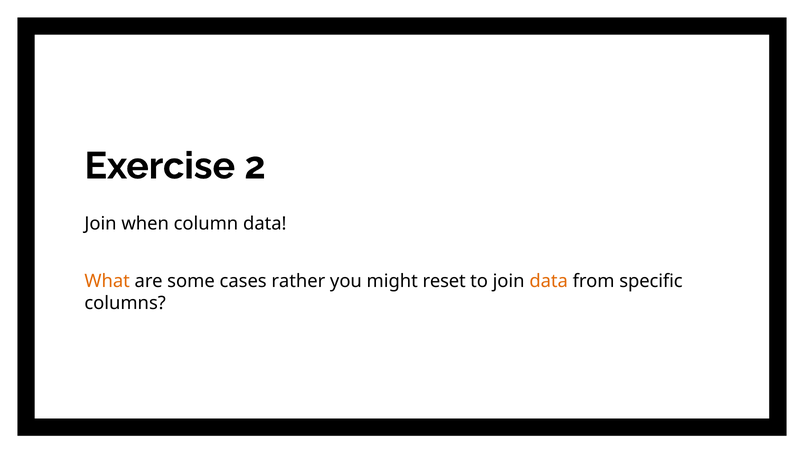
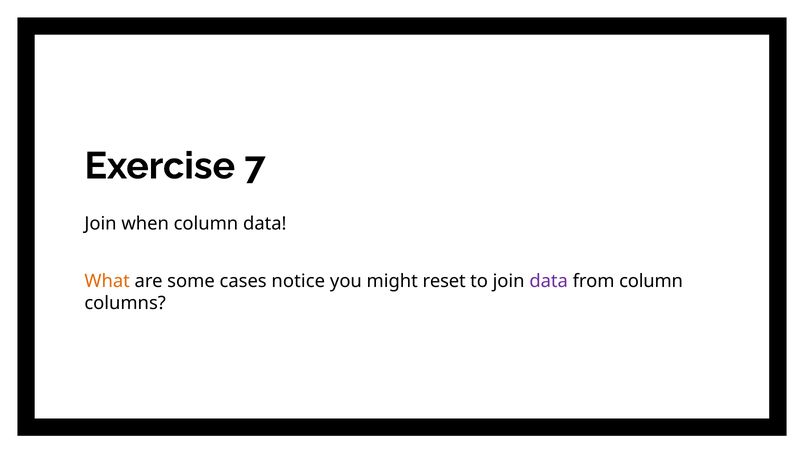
2: 2 -> 7
rather: rather -> notice
data at (549, 281) colour: orange -> purple
from specific: specific -> column
